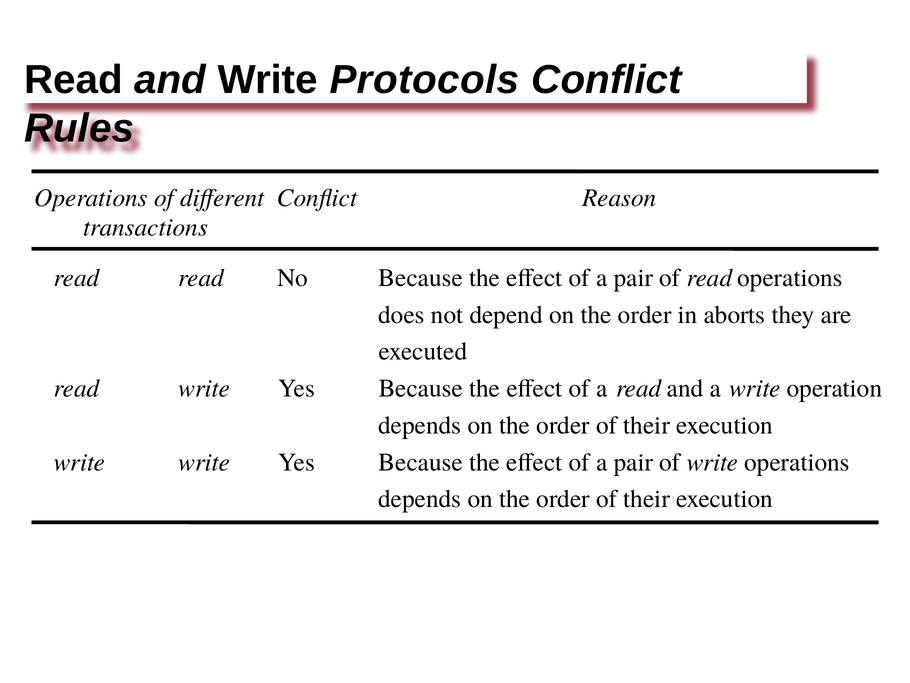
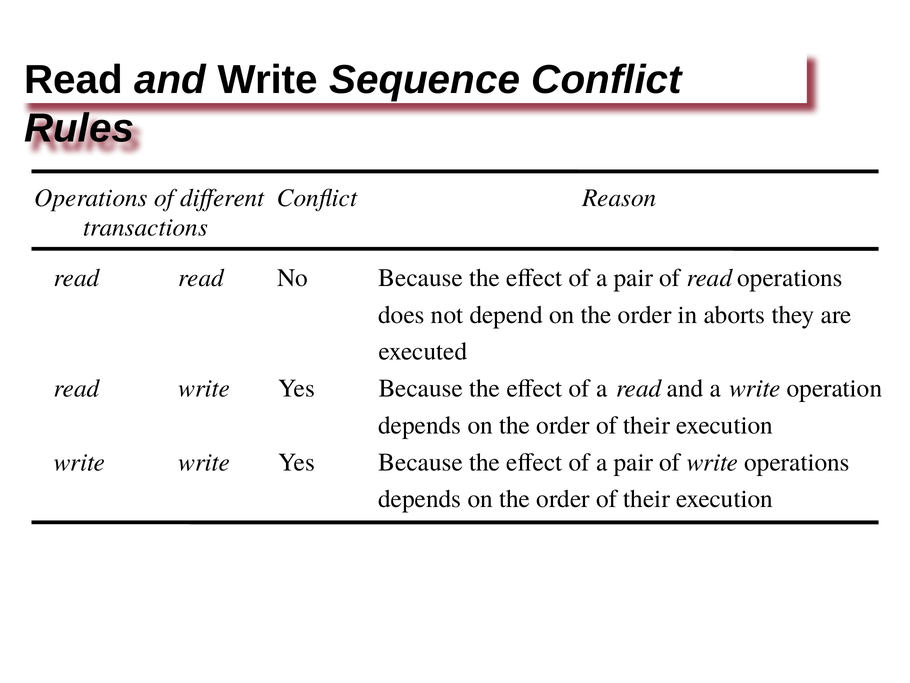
Protocols: Protocols -> Sequence
